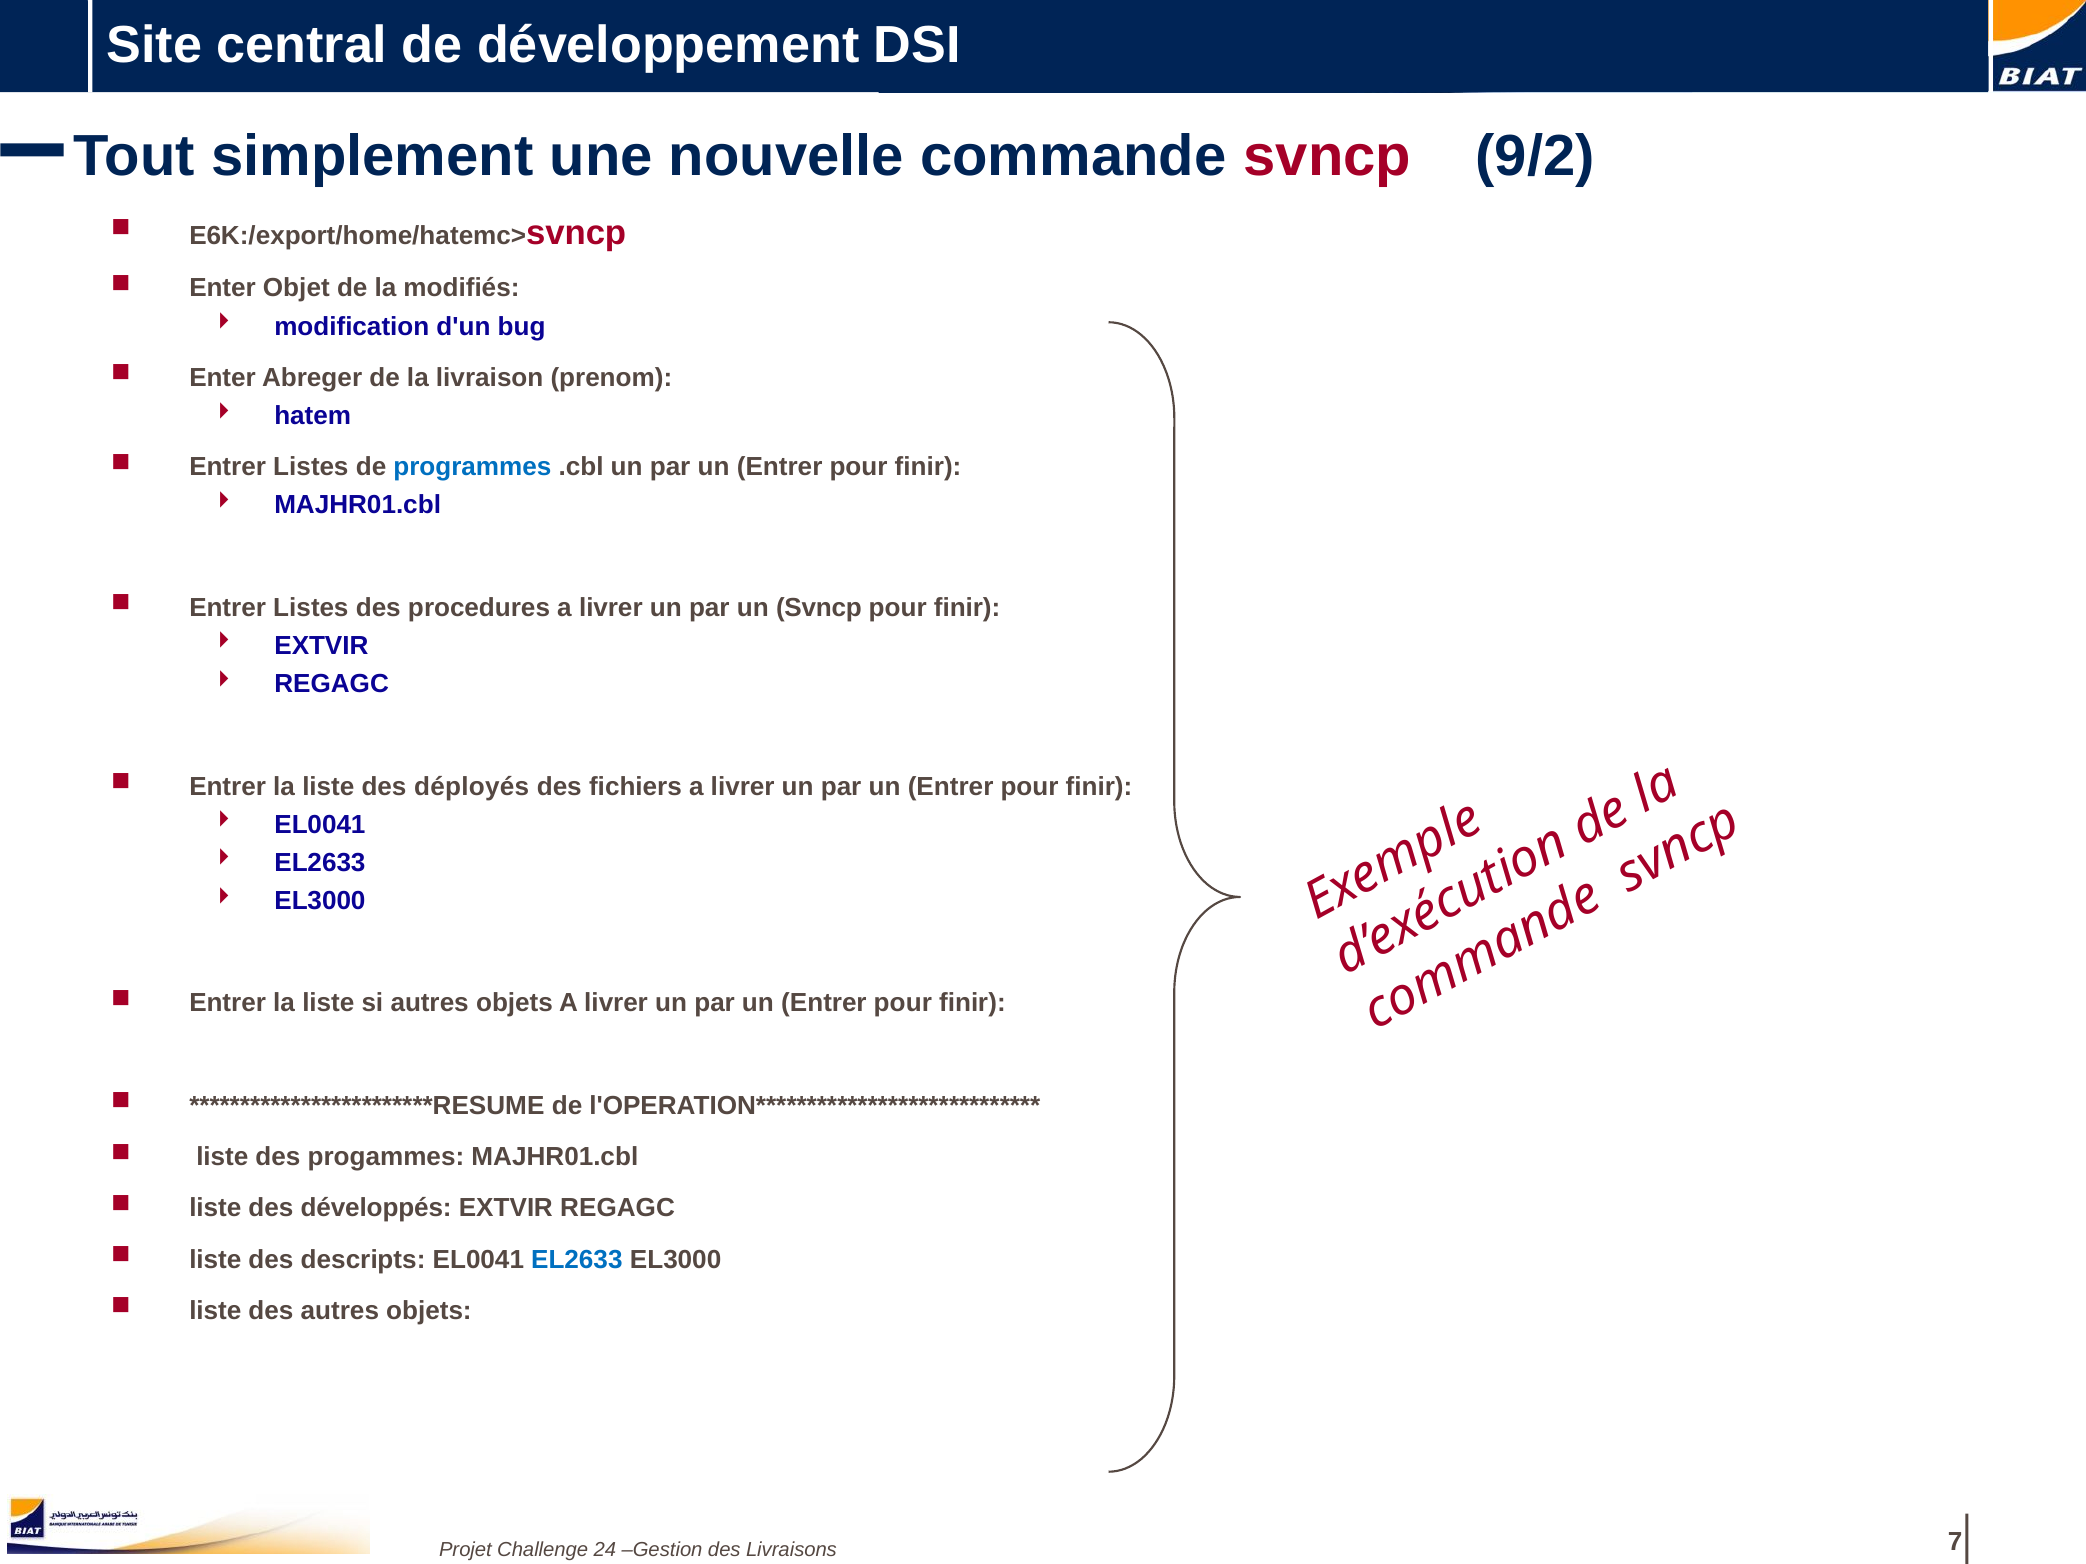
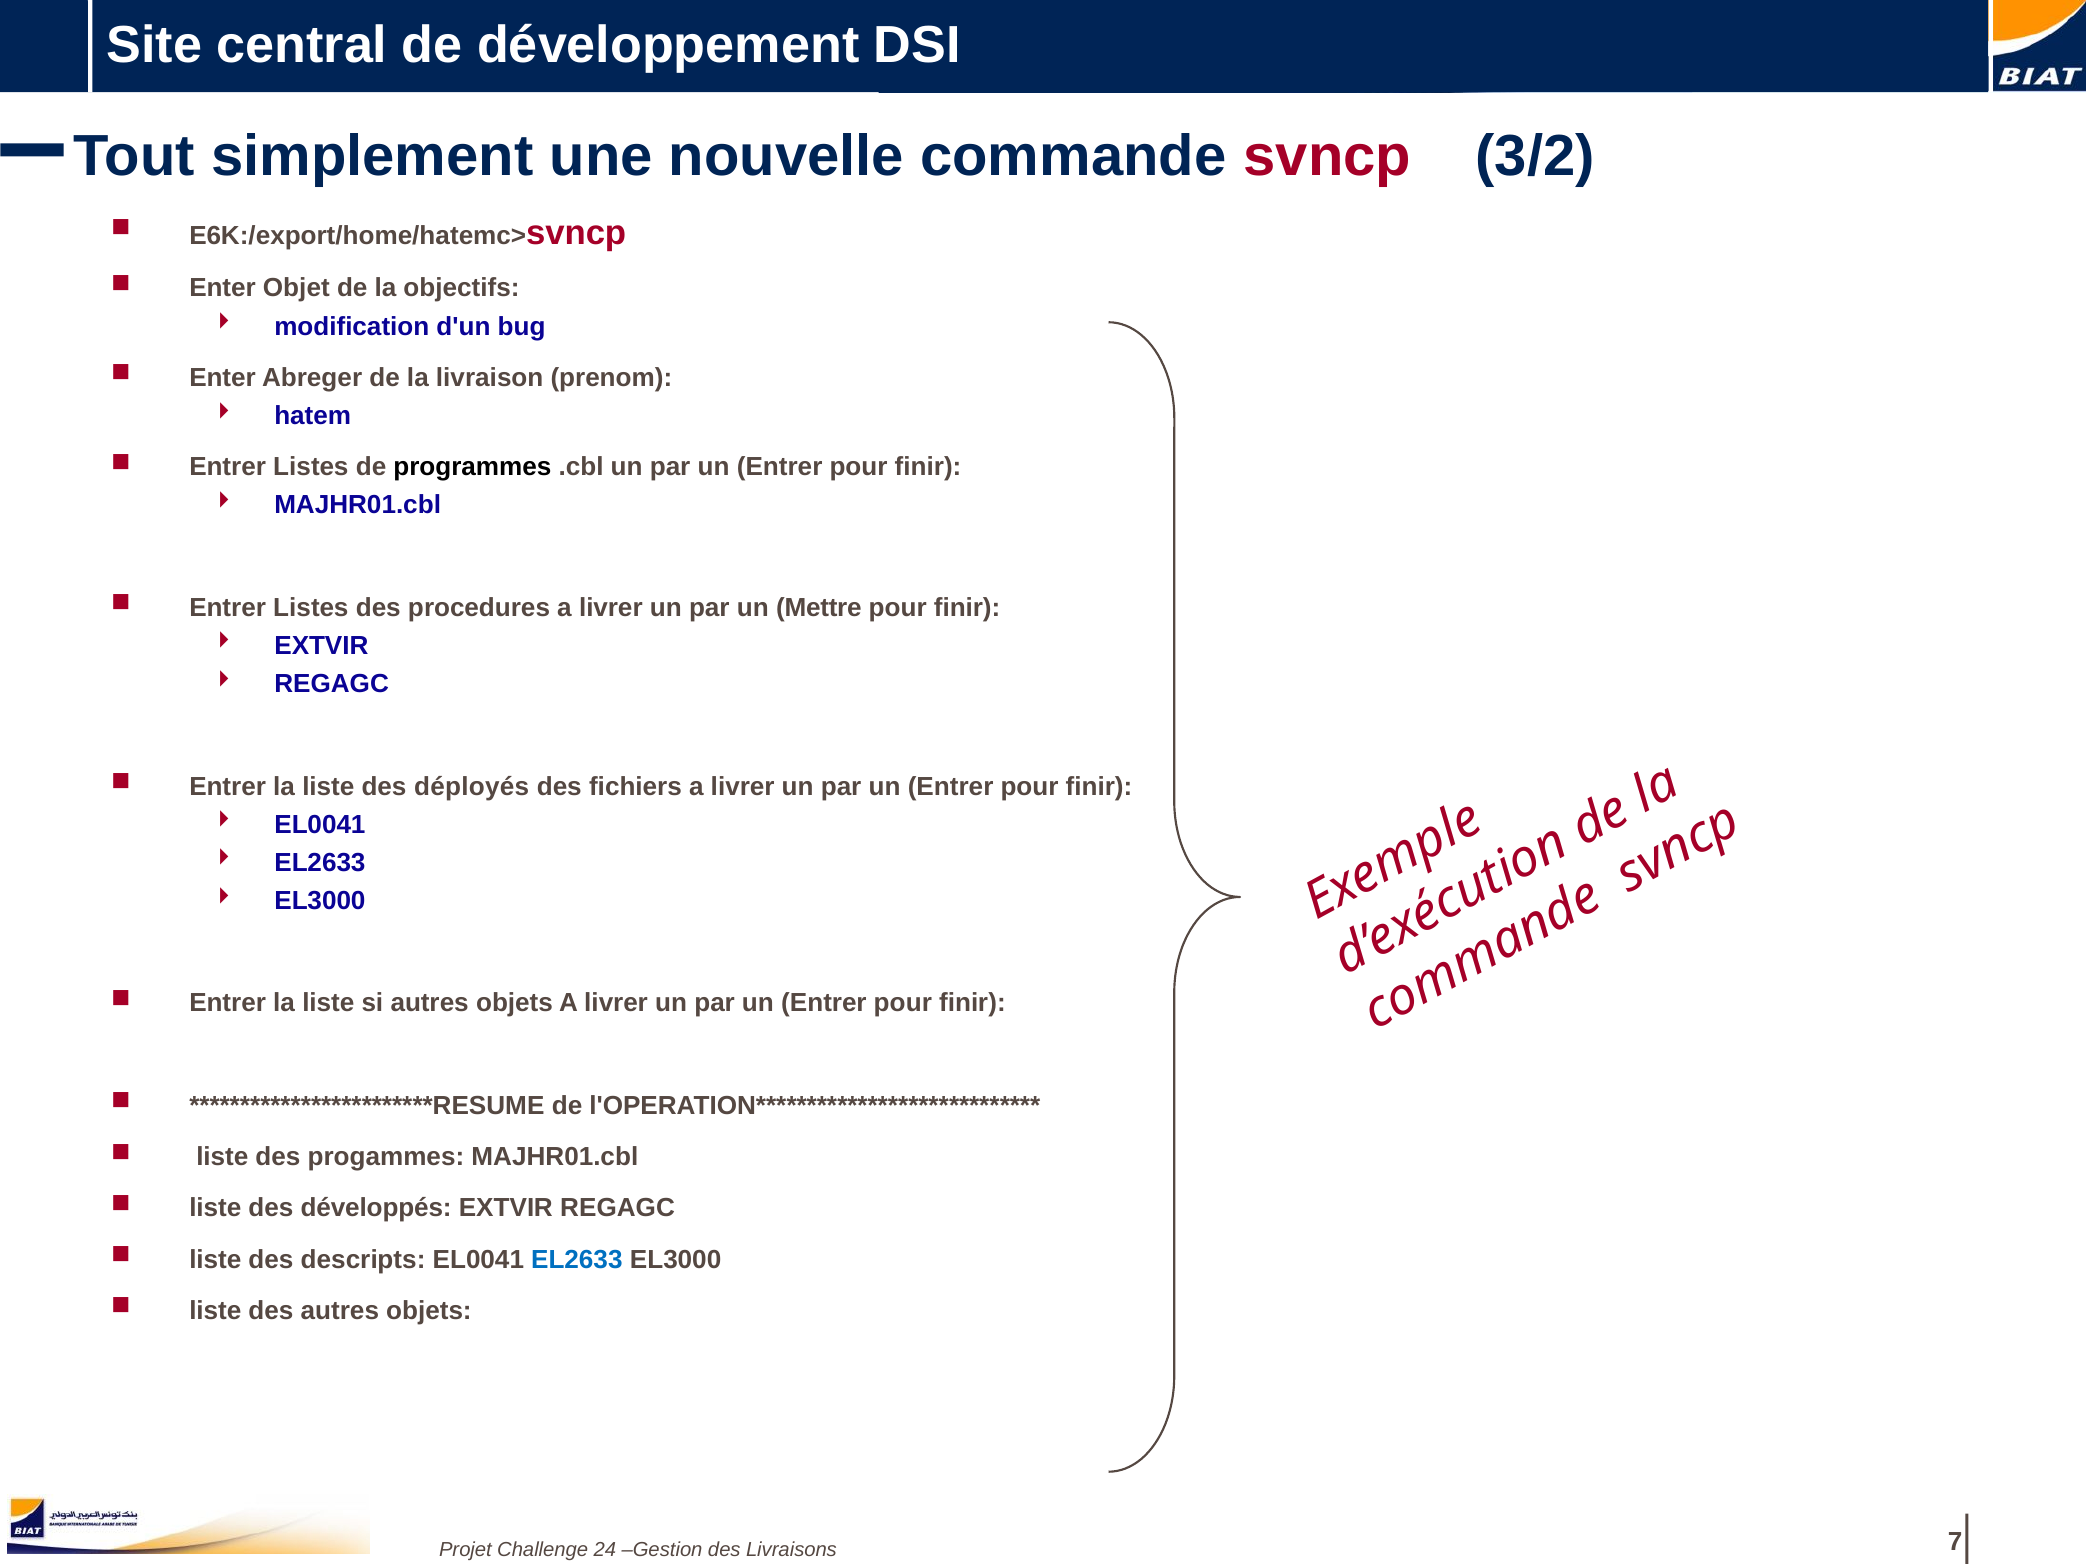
9/2: 9/2 -> 3/2
modifiés: modifiés -> objectifs
programmes colour: blue -> black
un Svncp: Svncp -> Mettre
